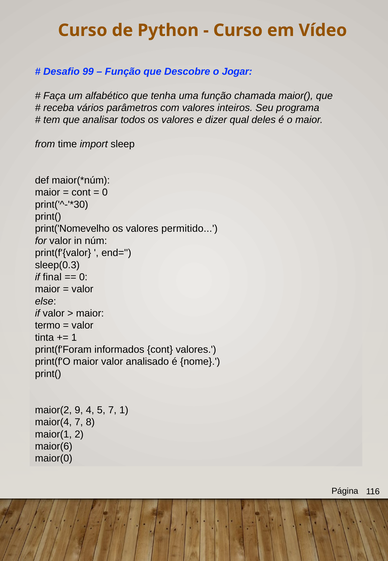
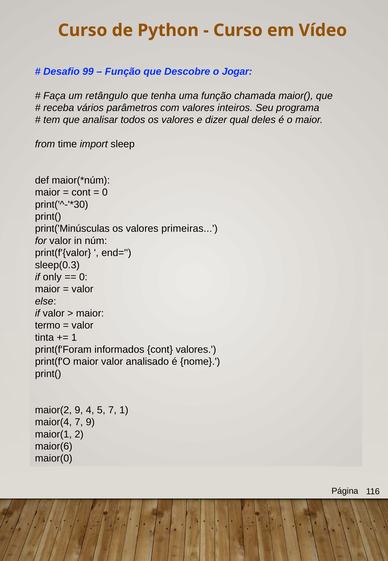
alfabético: alfabético -> retângulo
print('Nomevelho: print('Nomevelho -> print('Minúsculas
permitido: permitido -> primeiras
final: final -> only
7 8: 8 -> 9
